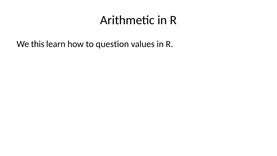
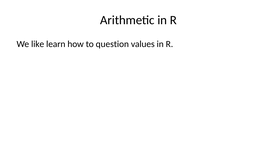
this: this -> like
